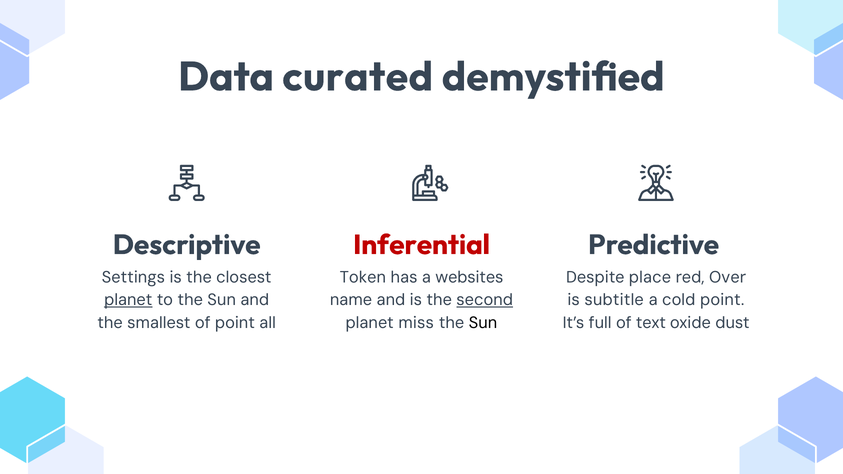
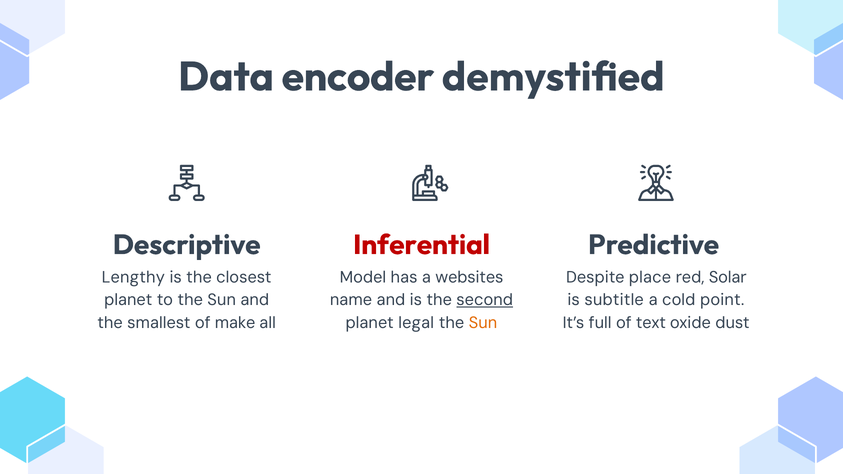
curated: curated -> encoder
Settings: Settings -> Lengthy
Token: Token -> Model
Over: Over -> Solar
planet at (128, 300) underline: present -> none
of point: point -> make
miss: miss -> legal
Sun at (483, 323) colour: black -> orange
